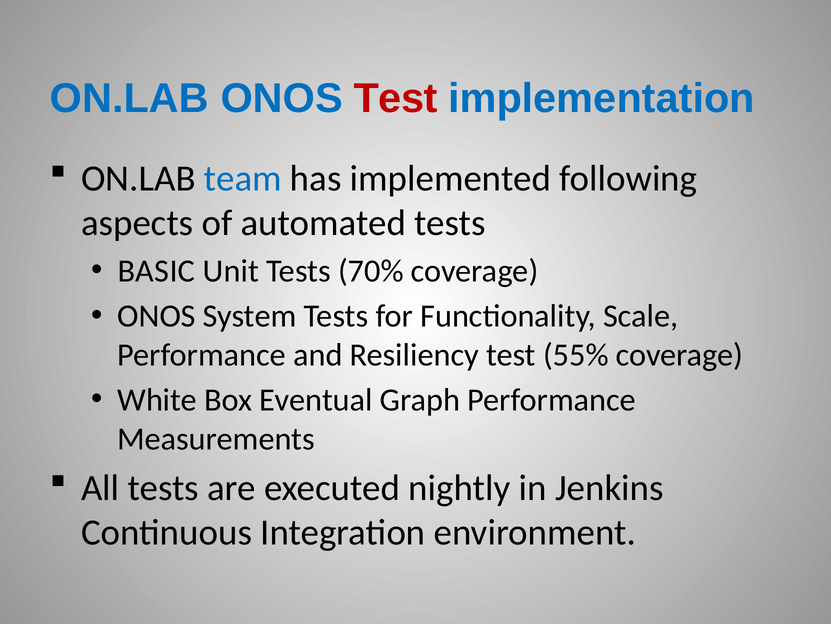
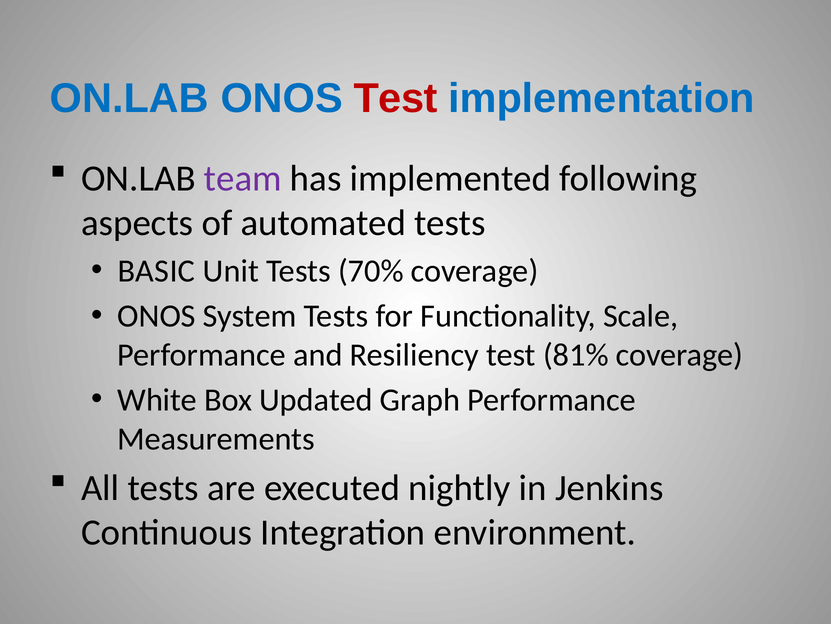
team colour: blue -> purple
55%: 55% -> 81%
Eventual: Eventual -> Updated
